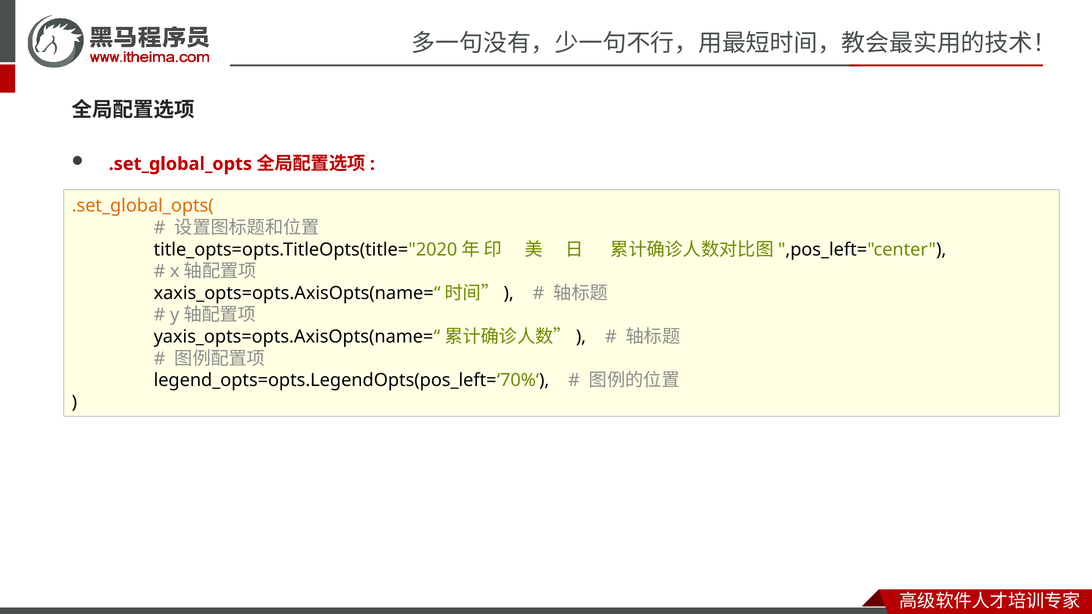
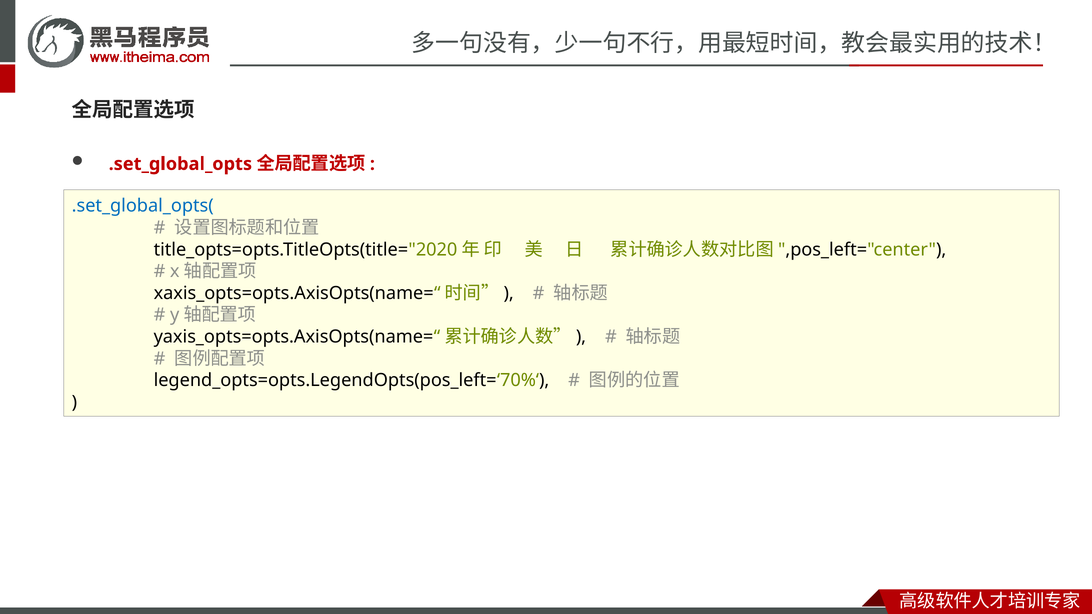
.set_global_opts( colour: orange -> blue
